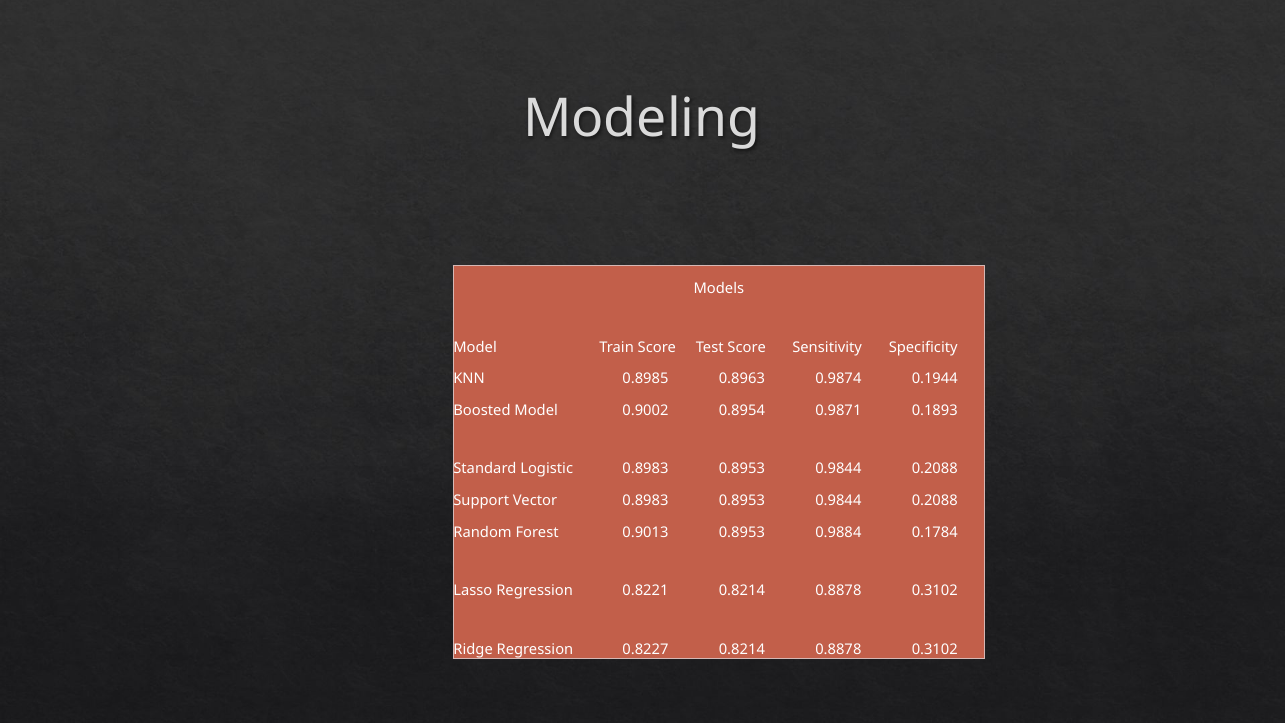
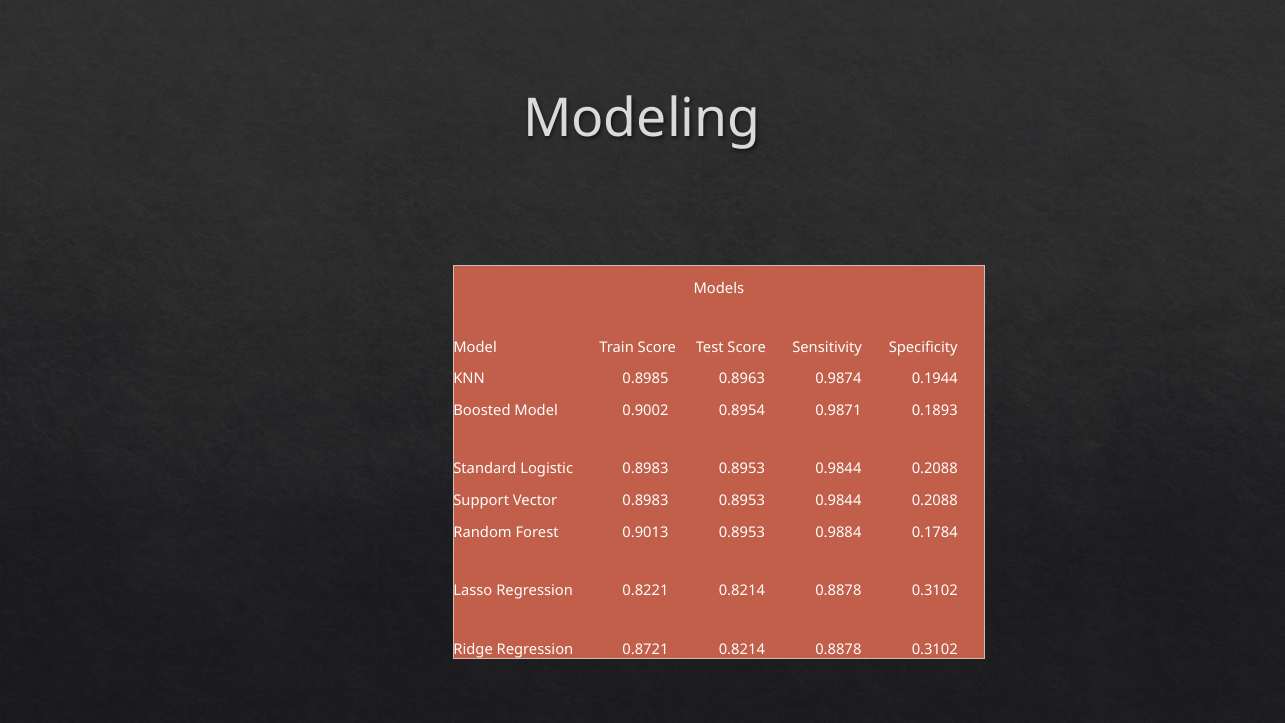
0.8227: 0.8227 -> 0.8721
